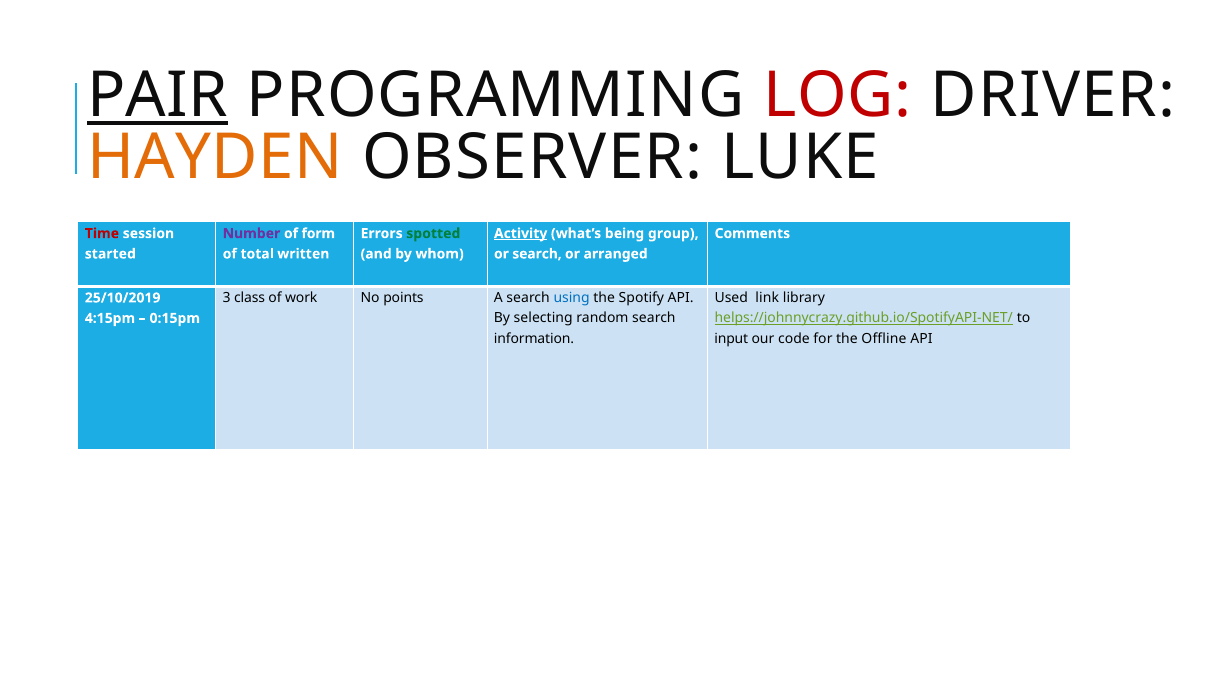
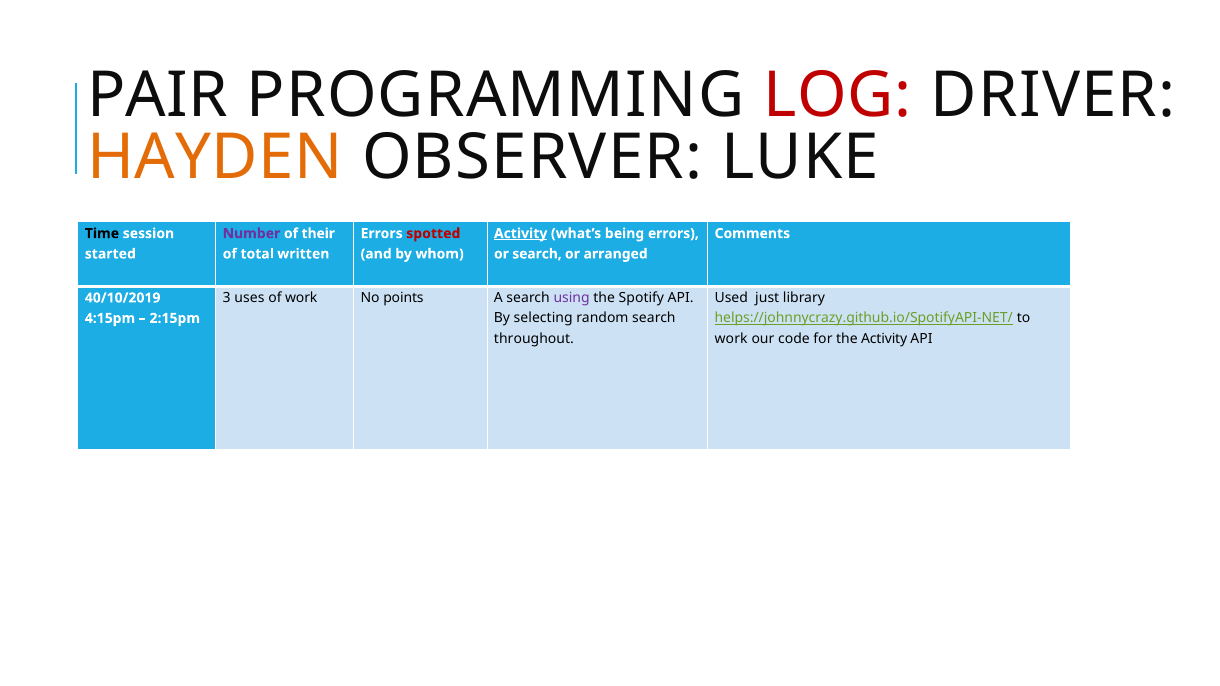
PAIR underline: present -> none
Time colour: red -> black
form: form -> their
spotted colour: green -> red
being group: group -> errors
class: class -> uses
using colour: blue -> purple
link: link -> just
25/10/2019: 25/10/2019 -> 40/10/2019
0:15pm: 0:15pm -> 2:15pm
information: information -> throughout
input at (731, 339): input -> work
the Offline: Offline -> Activity
